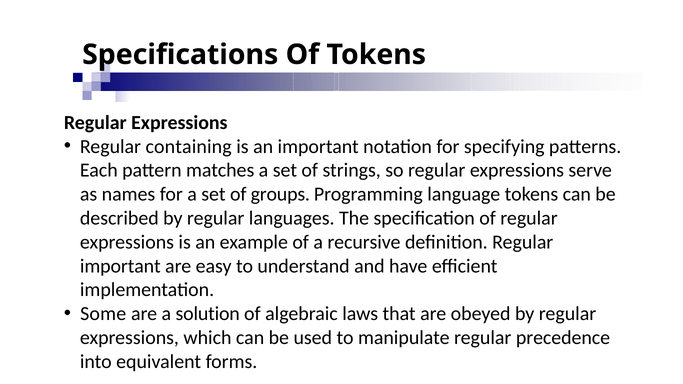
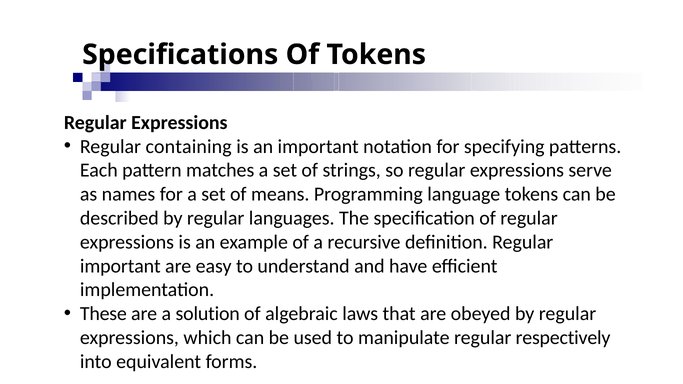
groups: groups -> means
Some: Some -> These
precedence: precedence -> respectively
